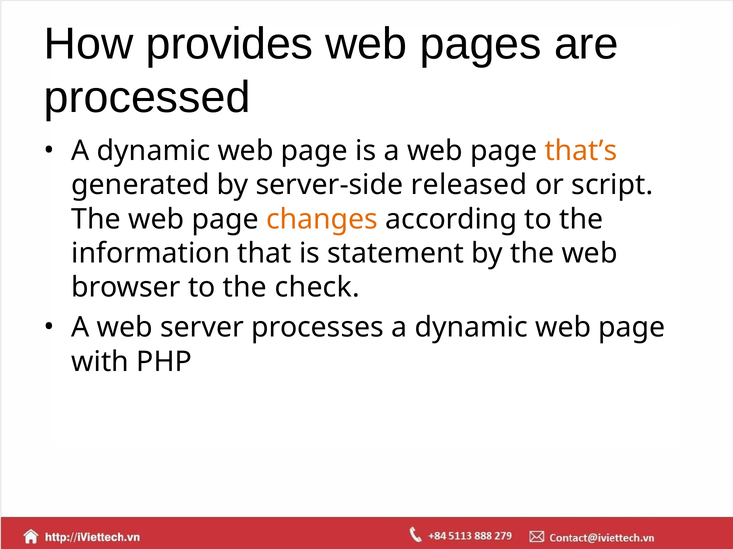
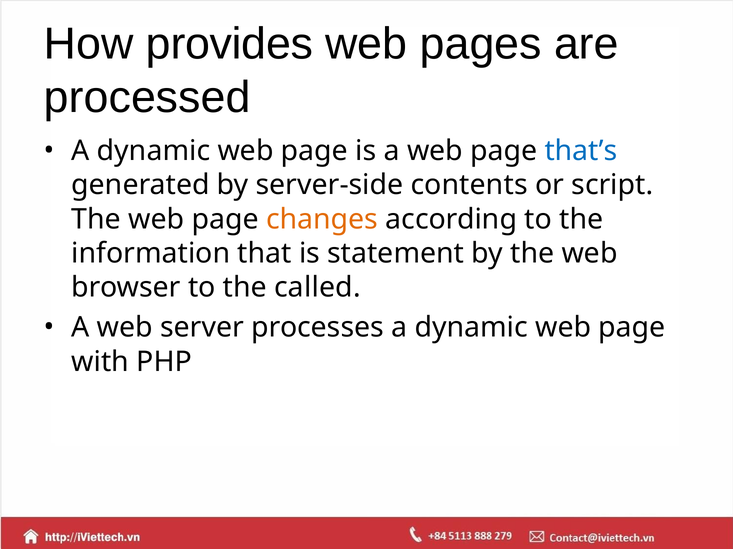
that’s colour: orange -> blue
released: released -> contents
check: check -> called
